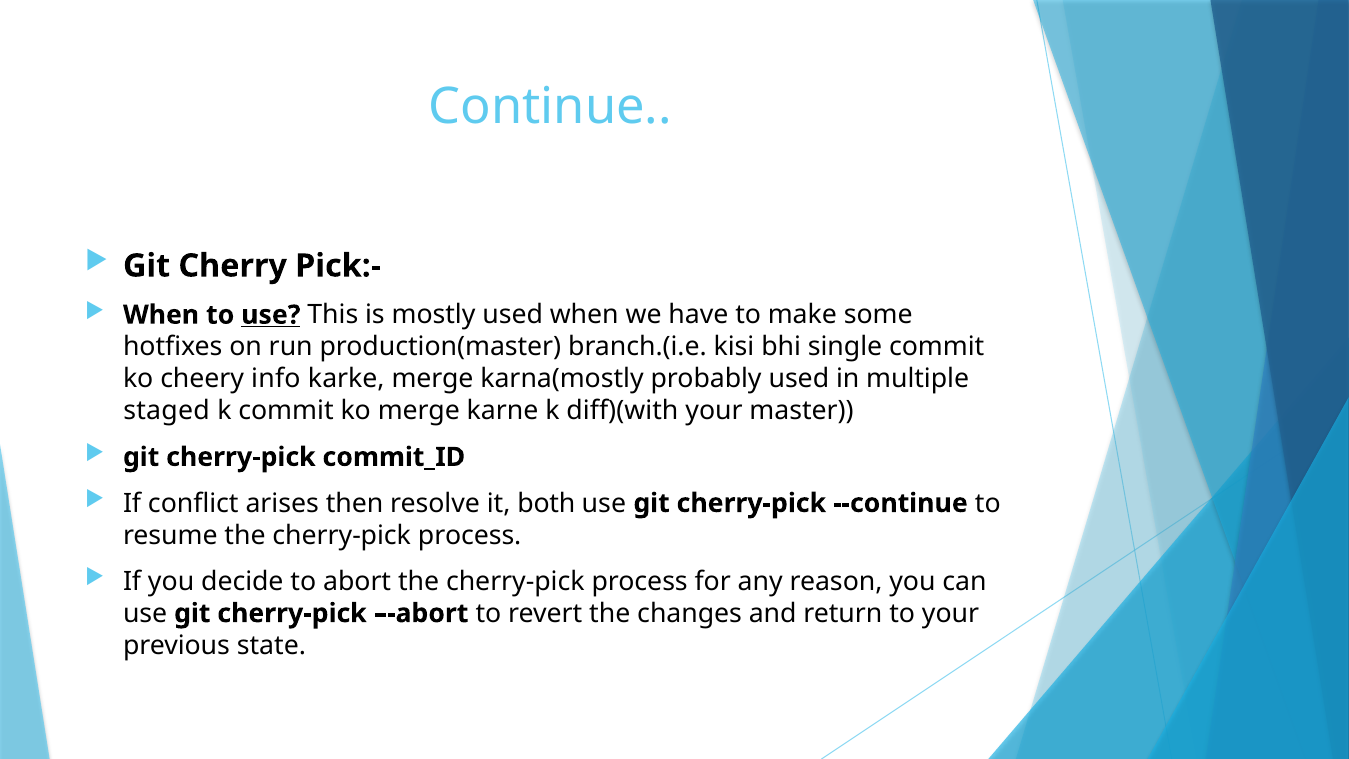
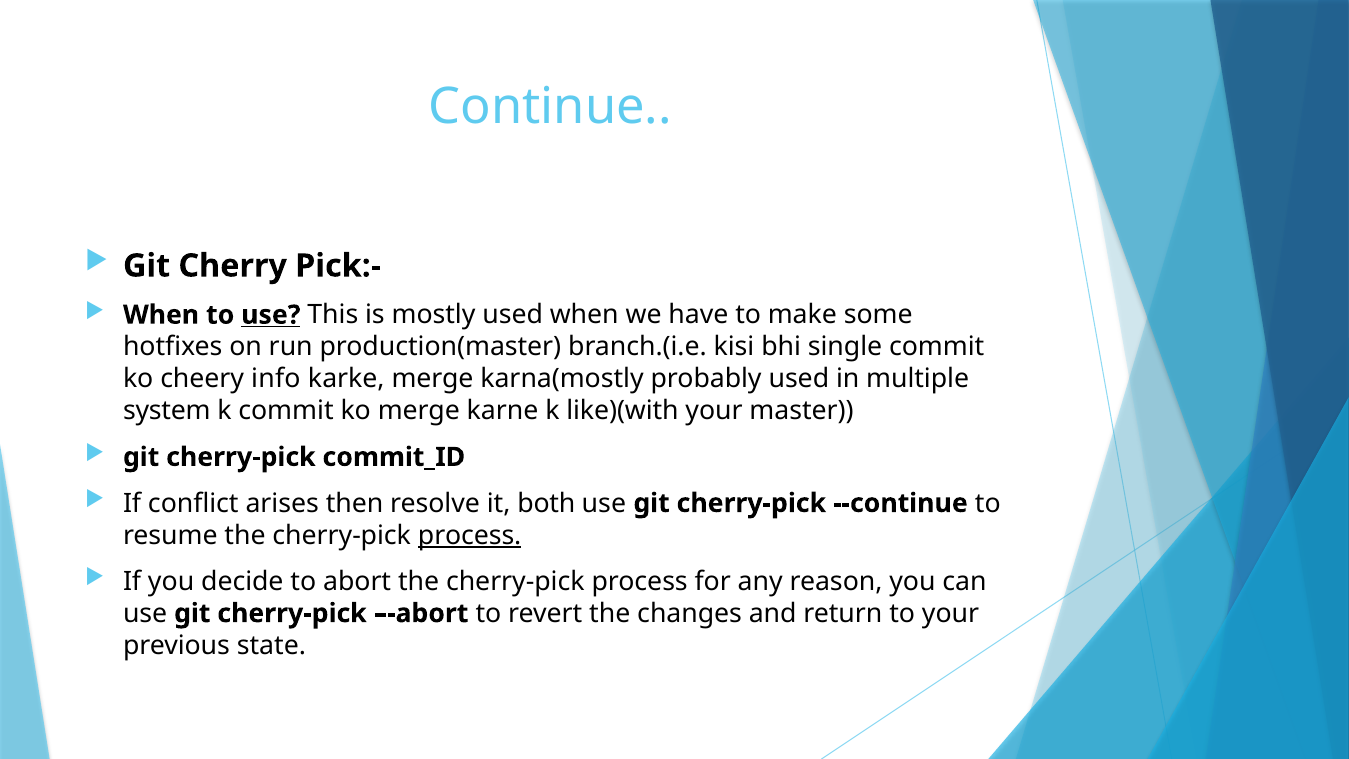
staged: staged -> system
diff)(with: diff)(with -> like)(with
process at (470, 535) underline: none -> present
